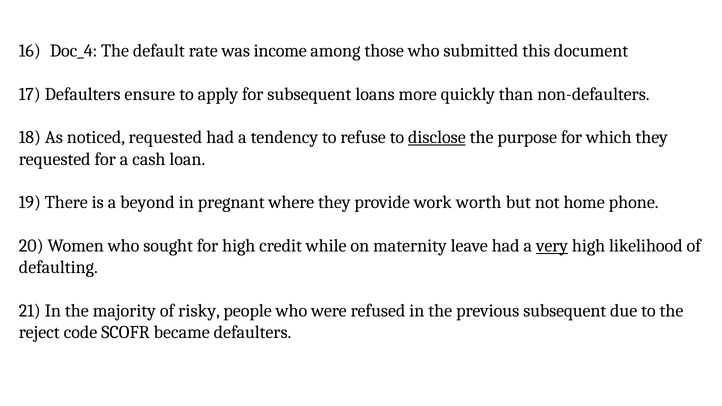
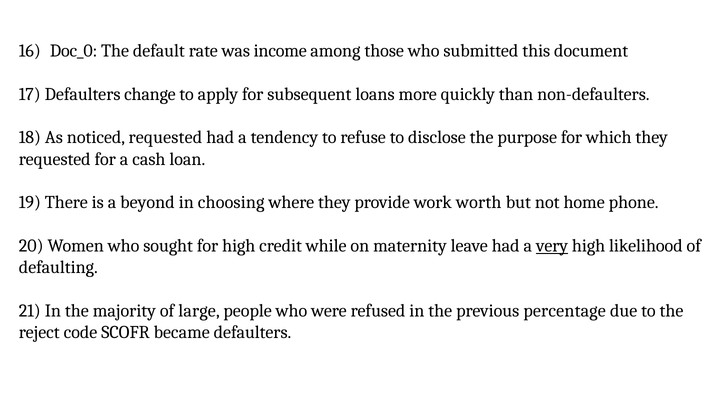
Doc_4: Doc_4 -> Doc_0
ensure: ensure -> change
disclose underline: present -> none
pregnant: pregnant -> choosing
risky: risky -> large
previous subsequent: subsequent -> percentage
